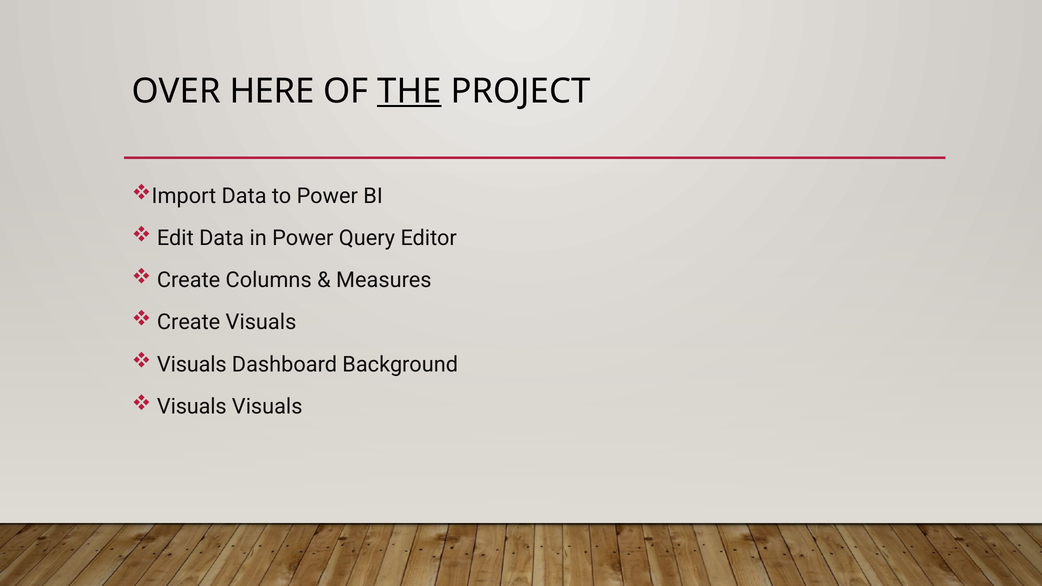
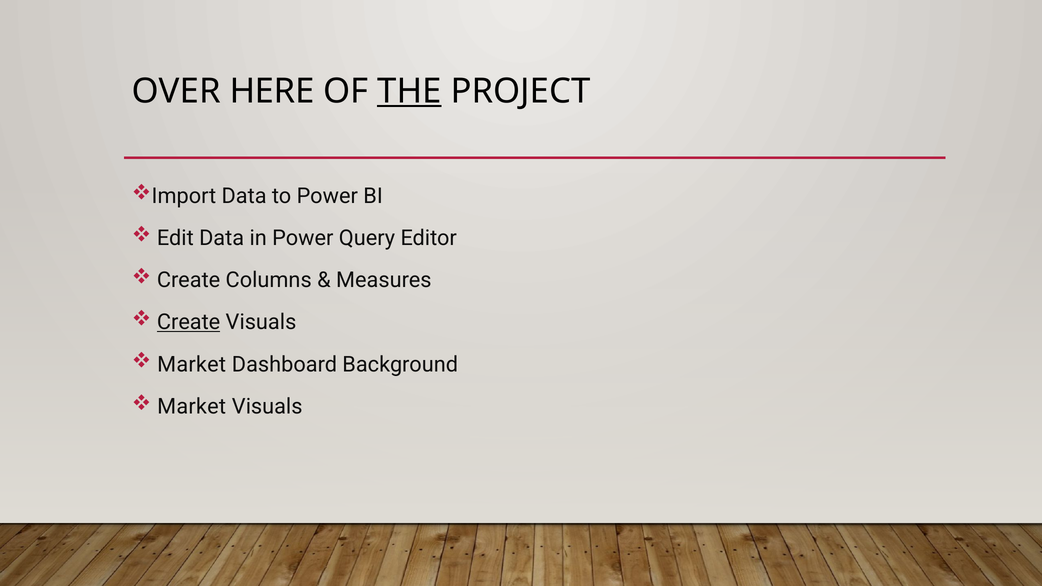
Create at (189, 322) underline: none -> present
Visuals at (192, 364): Visuals -> Market
Visuals at (192, 407): Visuals -> Market
